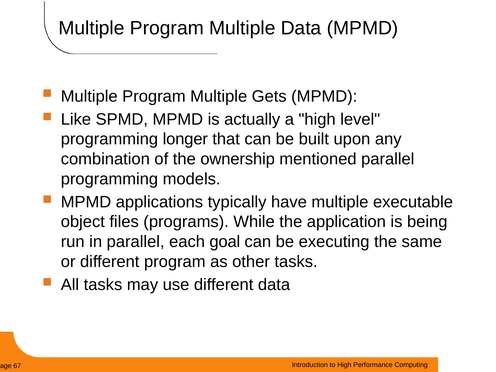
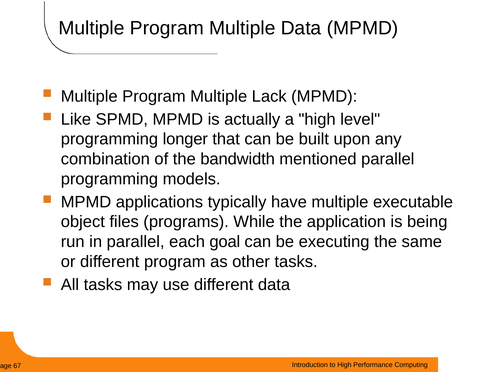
Gets: Gets -> Lack
ownership: ownership -> bandwidth
